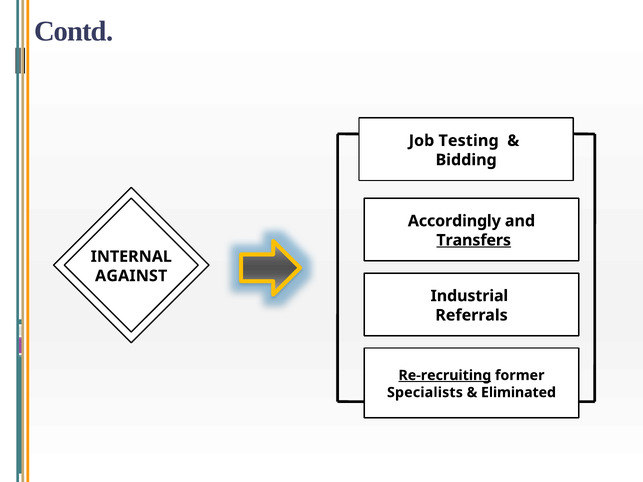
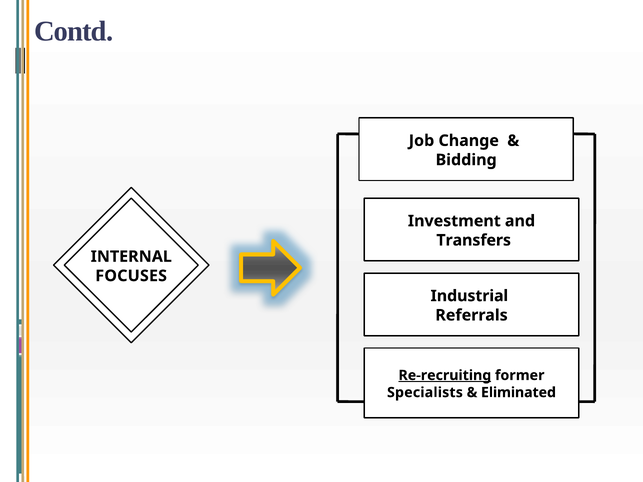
Testing: Testing -> Change
Accordingly: Accordingly -> Investment
Transfers underline: present -> none
AGAINST: AGAINST -> FOCUSES
